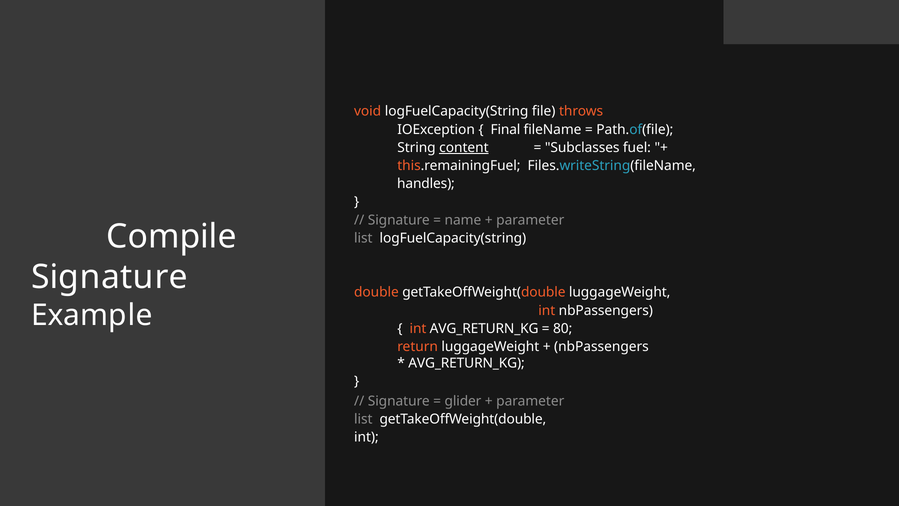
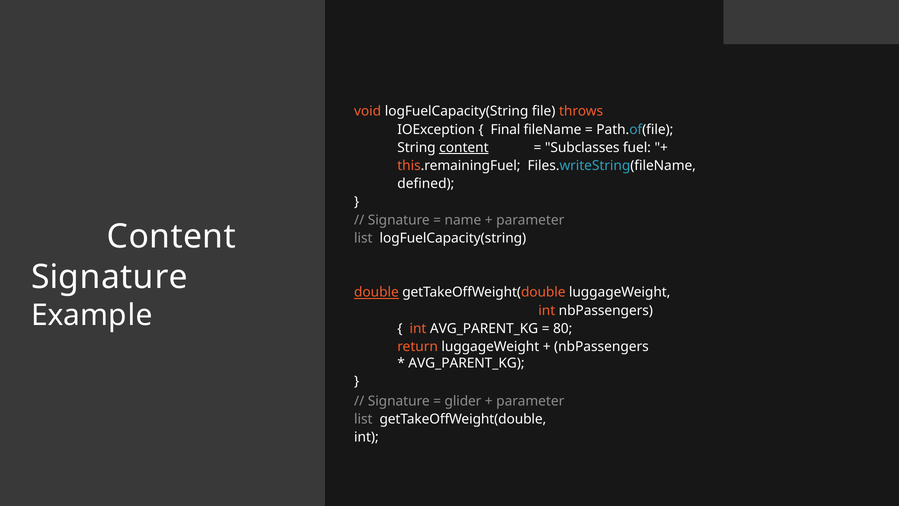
handles: handles -> defined
Compile at (172, 237): Compile -> Content
double underline: none -> present
int AVG_RETURN_KG: AVG_RETURN_KG -> AVG_PARENT_KG
AVG_RETURN_KG at (466, 363): AVG_RETURN_KG -> AVG_PARENT_KG
